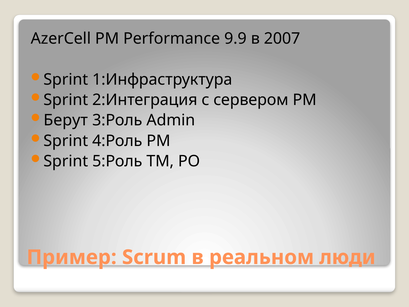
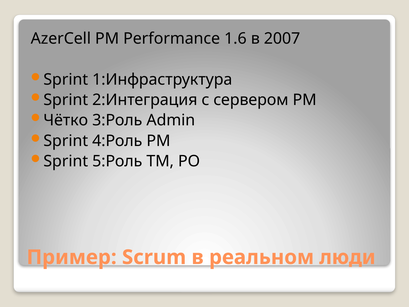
9.9: 9.9 -> 1.6
Берут: Берут -> Чётко
